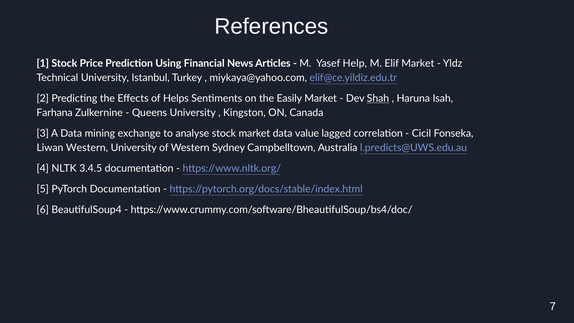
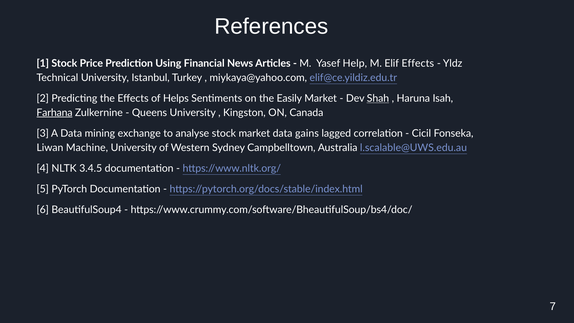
Elif Market: Market -> Effects
Farhana underline: none -> present
value: value -> gains
Liwan Western: Western -> Machine
l.predicts@UWS.edu.au: l.predicts@UWS.edu.au -> l.scalable@UWS.edu.au
